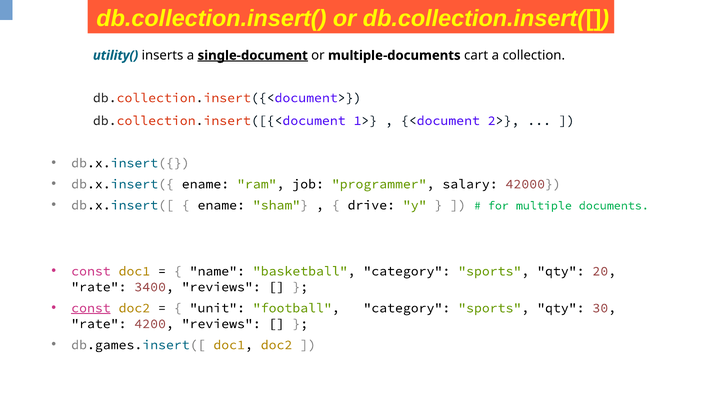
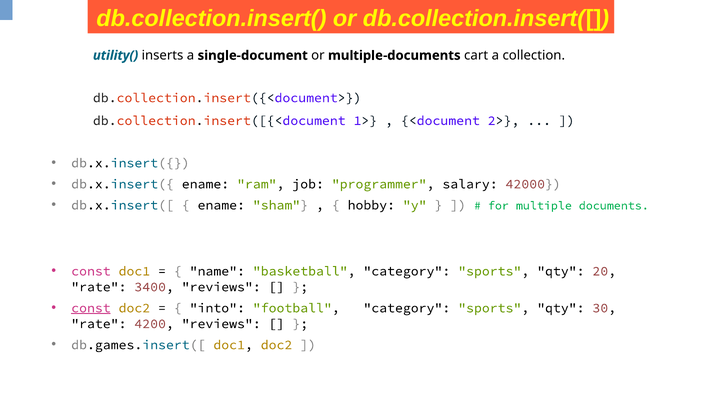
single-document underline: present -> none
drive: drive -> hobby
unit: unit -> into
